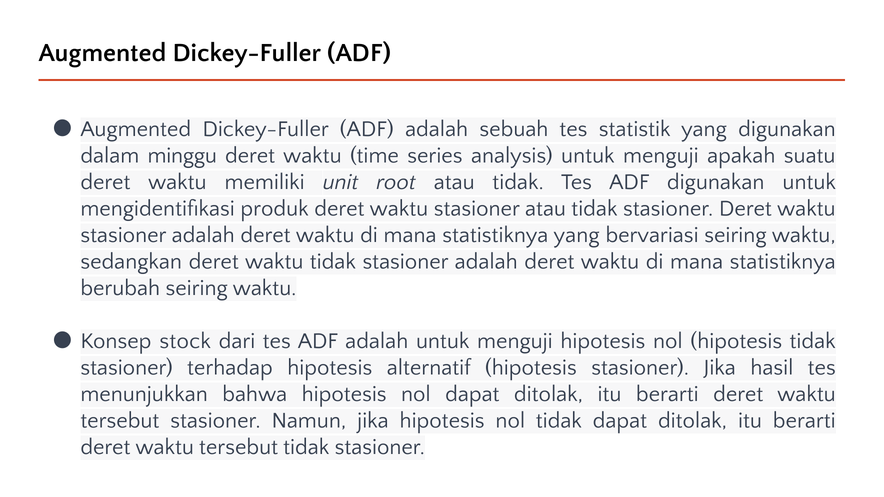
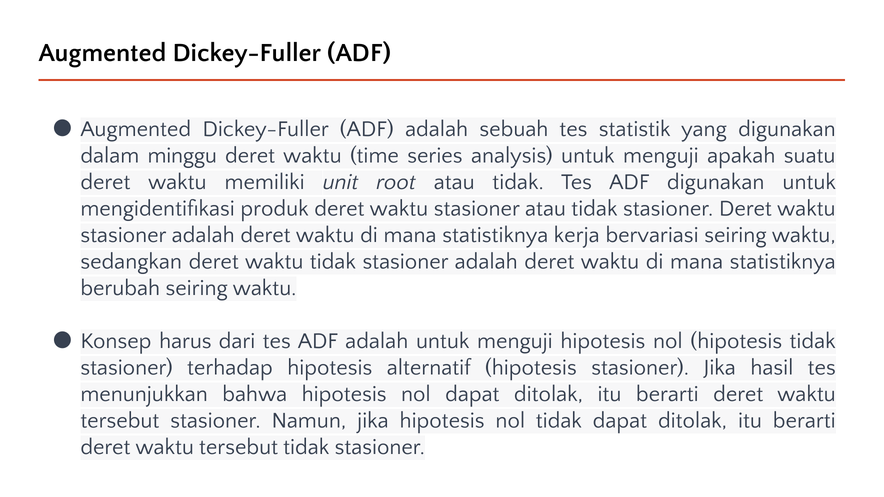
statistiknya yang: yang -> kerja
stock: stock -> harus
